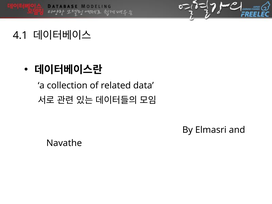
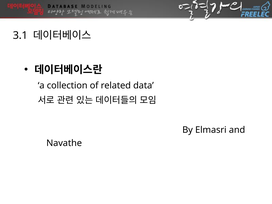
4.1: 4.1 -> 3.1
